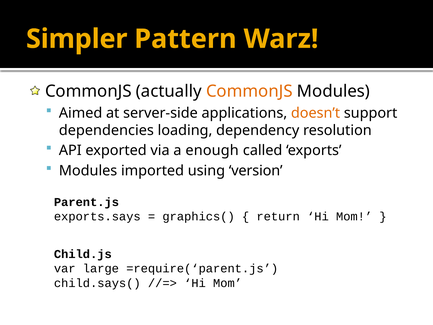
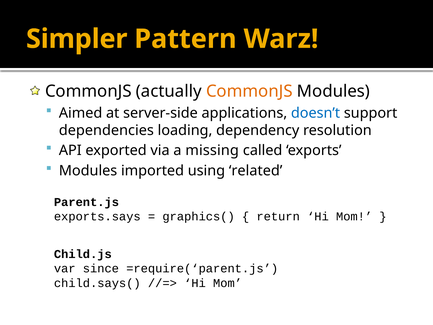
doesn’t colour: orange -> blue
enough: enough -> missing
version: version -> related
large: large -> since
